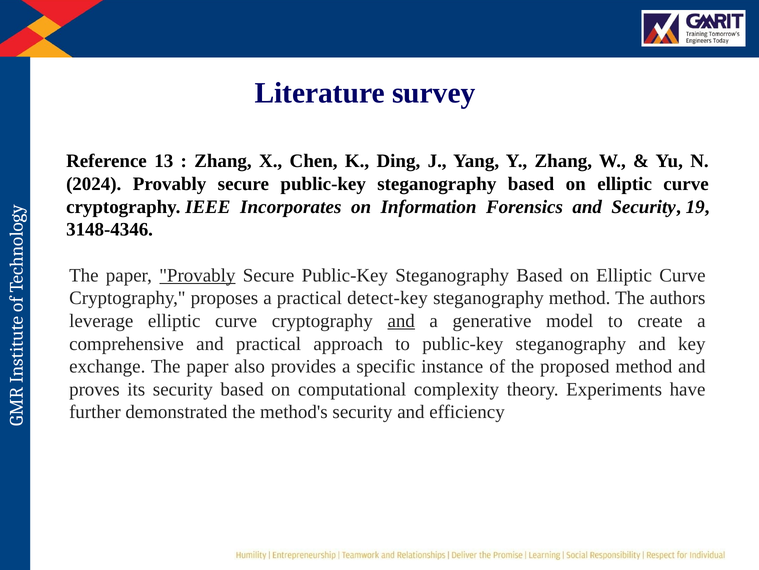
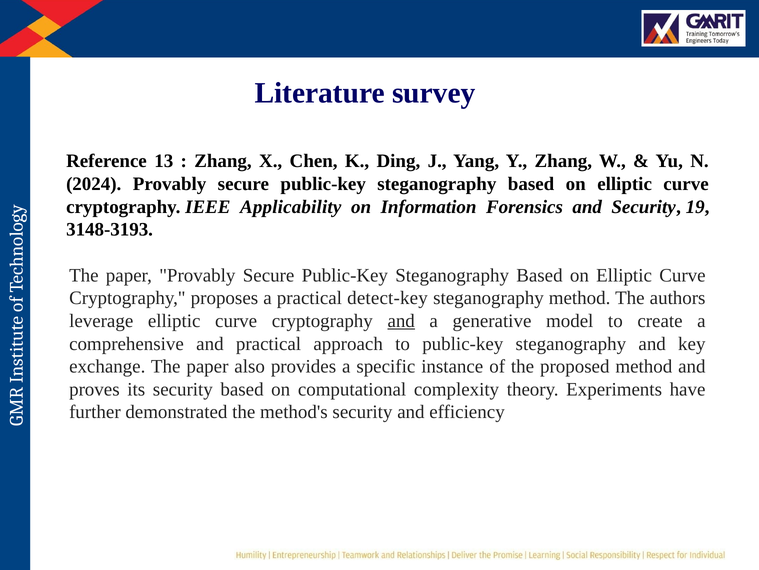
Incorporates: Incorporates -> Applicability
3148-4346: 3148-4346 -> 3148-3193
Provably at (197, 275) underline: present -> none
